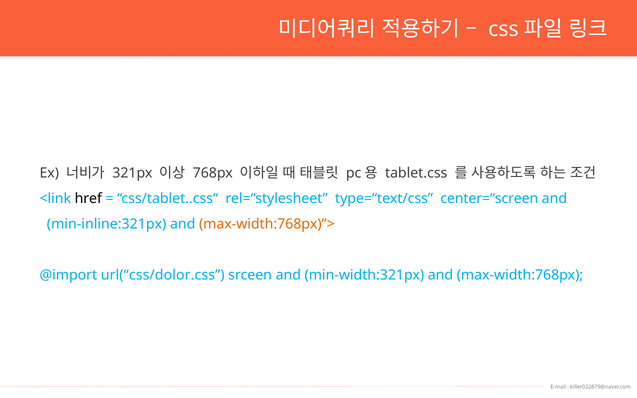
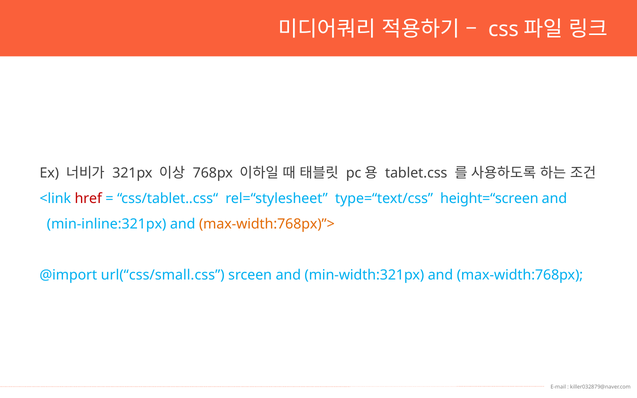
href colour: black -> red
center=“screen: center=“screen -> height=“screen
url(“css/dolor.css: url(“css/dolor.css -> url(“css/small.css
